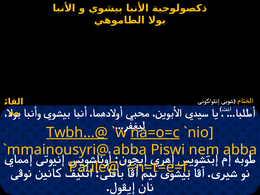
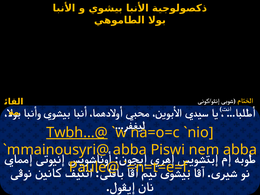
na=o=c underline: present -> none
